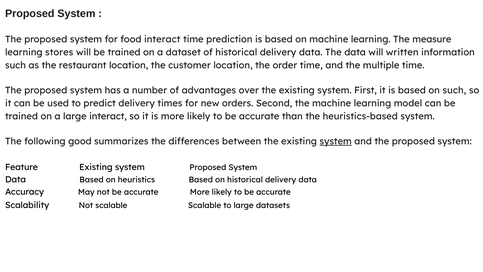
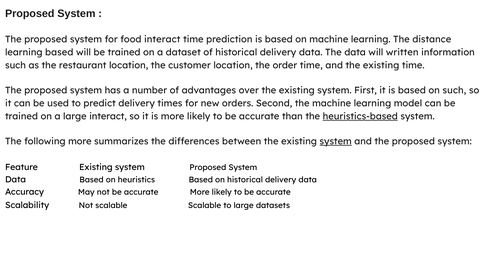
measure: measure -> distance
learning stores: stores -> based
and the multiple: multiple -> existing
heuristics-based underline: none -> present
following good: good -> more
